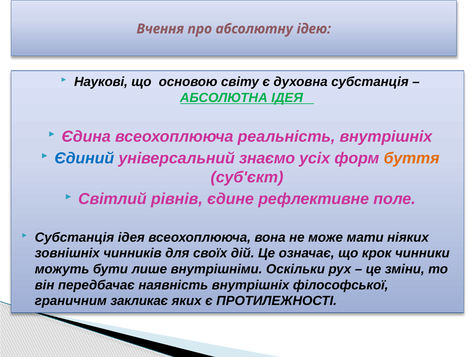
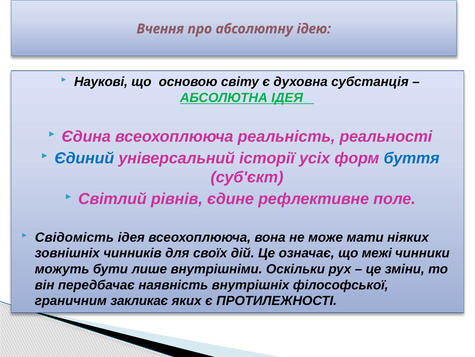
реальність внутрішніх: внутрішніх -> реальності
знаємо: знаємо -> історії
буття colour: orange -> blue
Субстанція at (74, 237): Субстанція -> Свідомість
крок: крок -> межі
